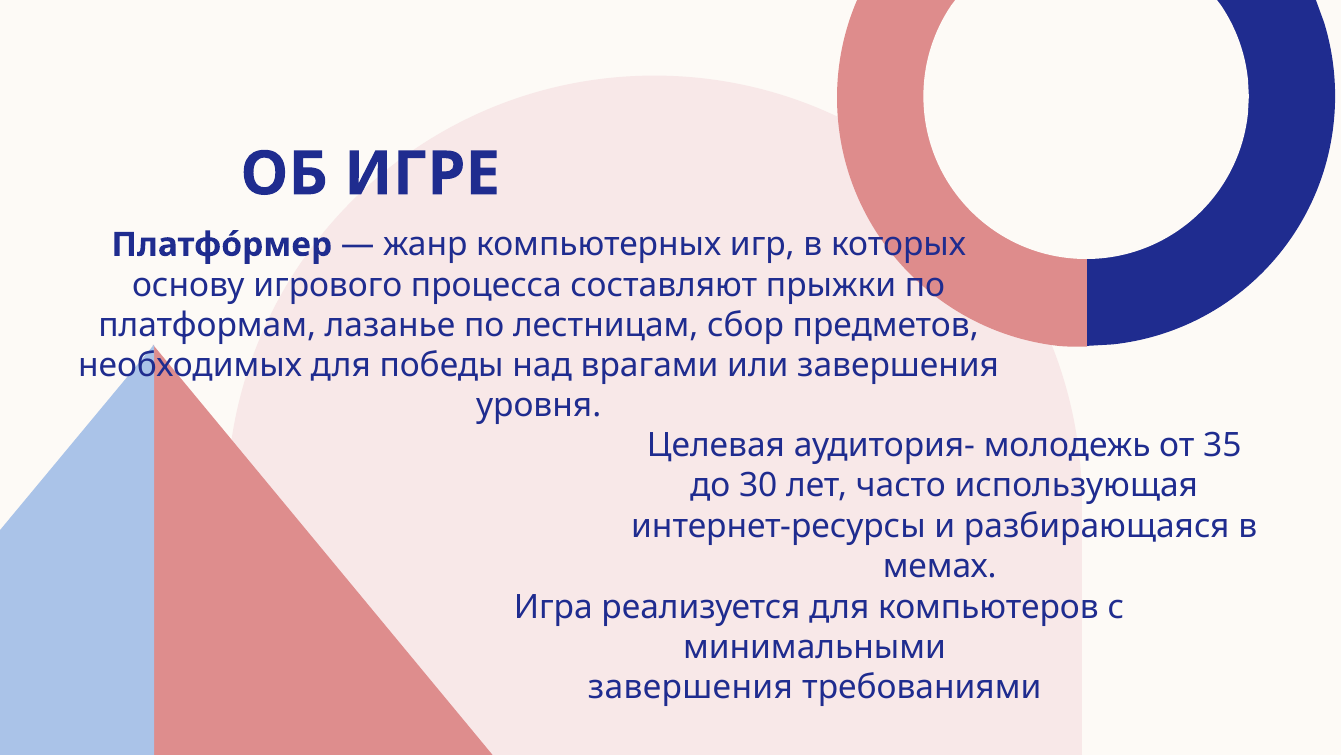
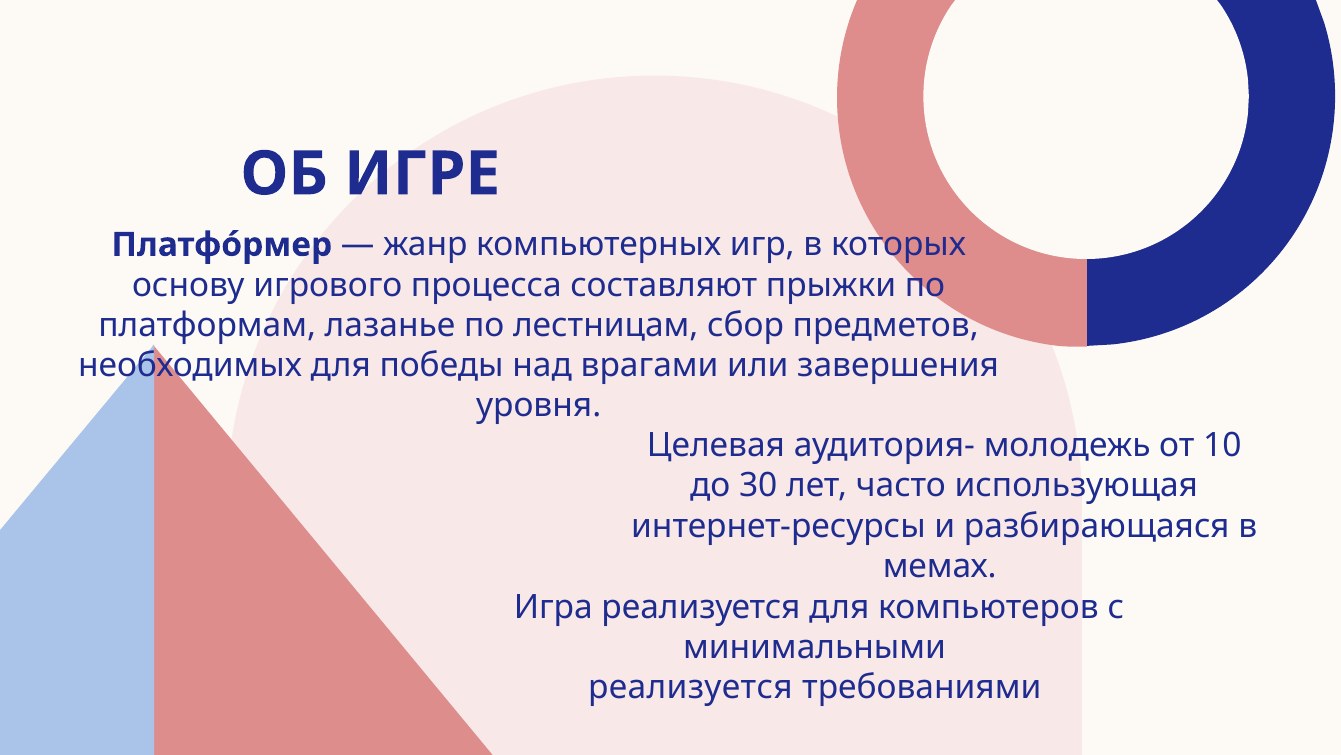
35: 35 -> 10
завершения at (690, 687): завершения -> реализуется
